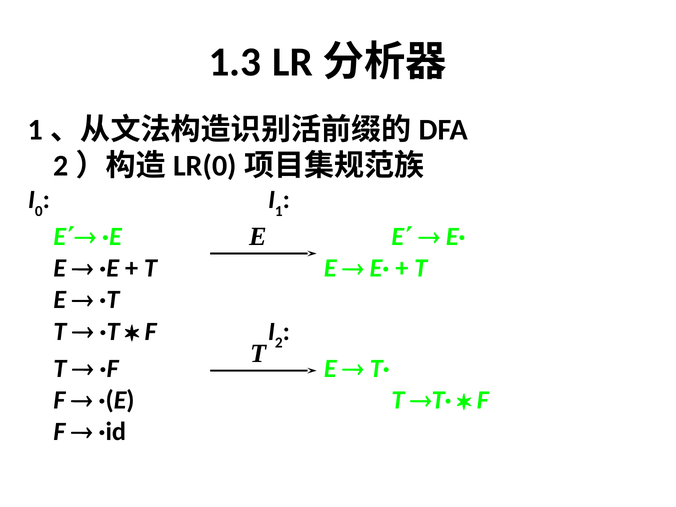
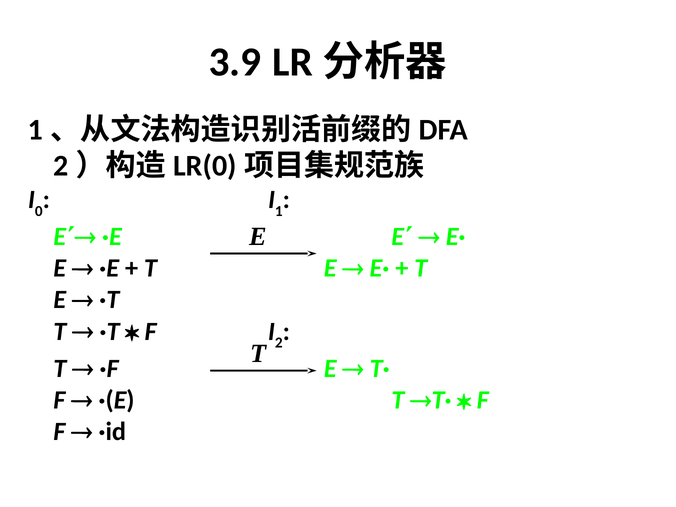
1.3: 1.3 -> 3.9
